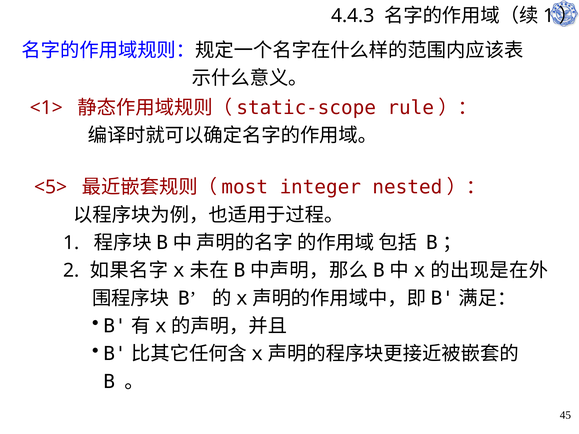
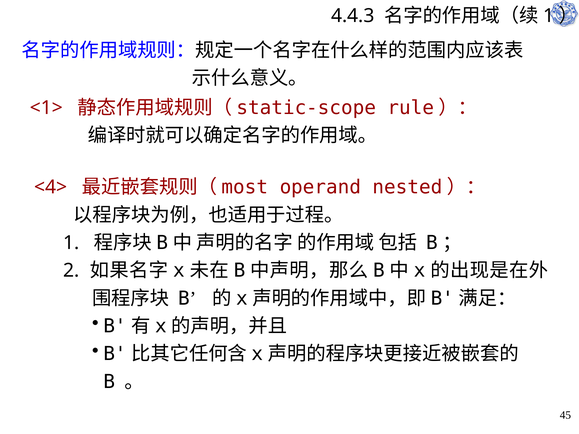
<5>: <5> -> <4>
integer: integer -> operand
